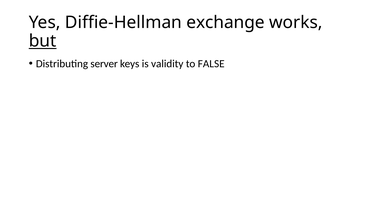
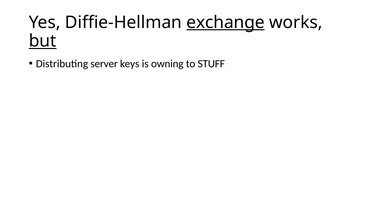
exchange underline: none -> present
validity: validity -> owning
FALSE: FALSE -> STUFF
